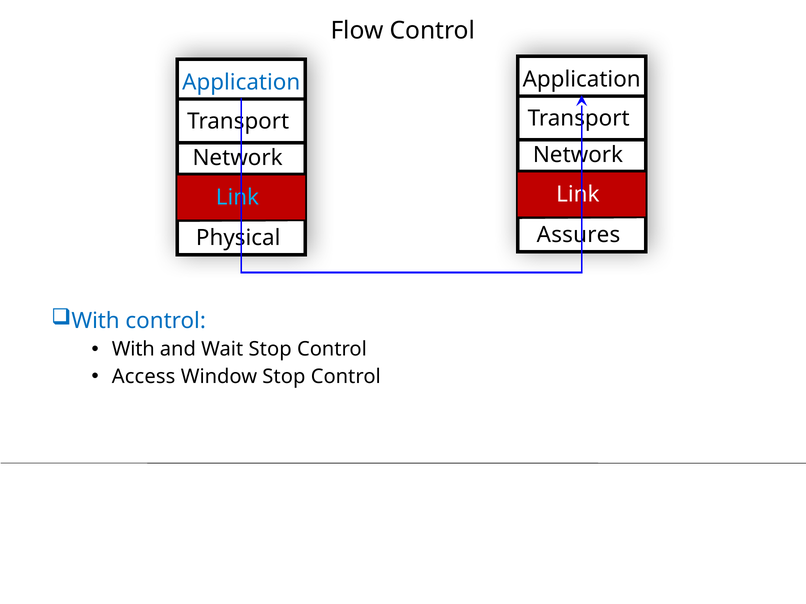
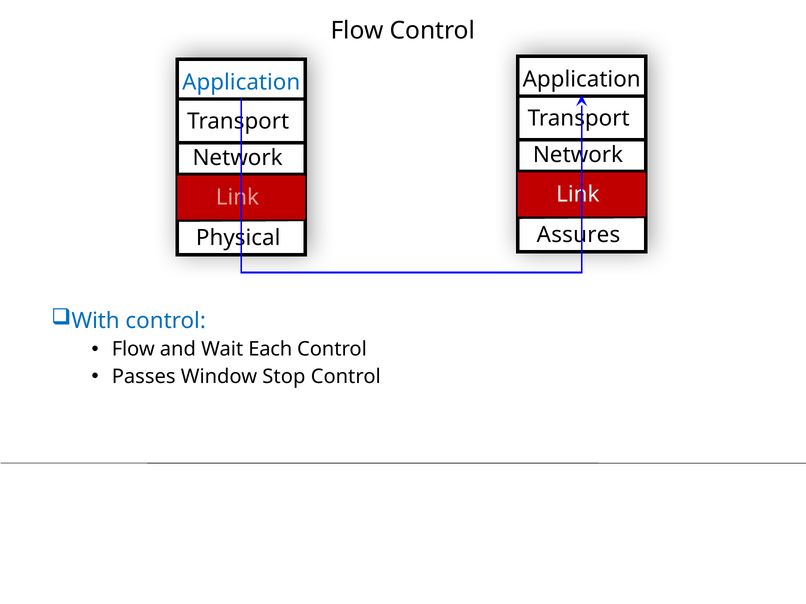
Link at (237, 197) colour: light blue -> pink
With at (133, 350): With -> Flow
Wait Stop: Stop -> Each
Access: Access -> Passes
